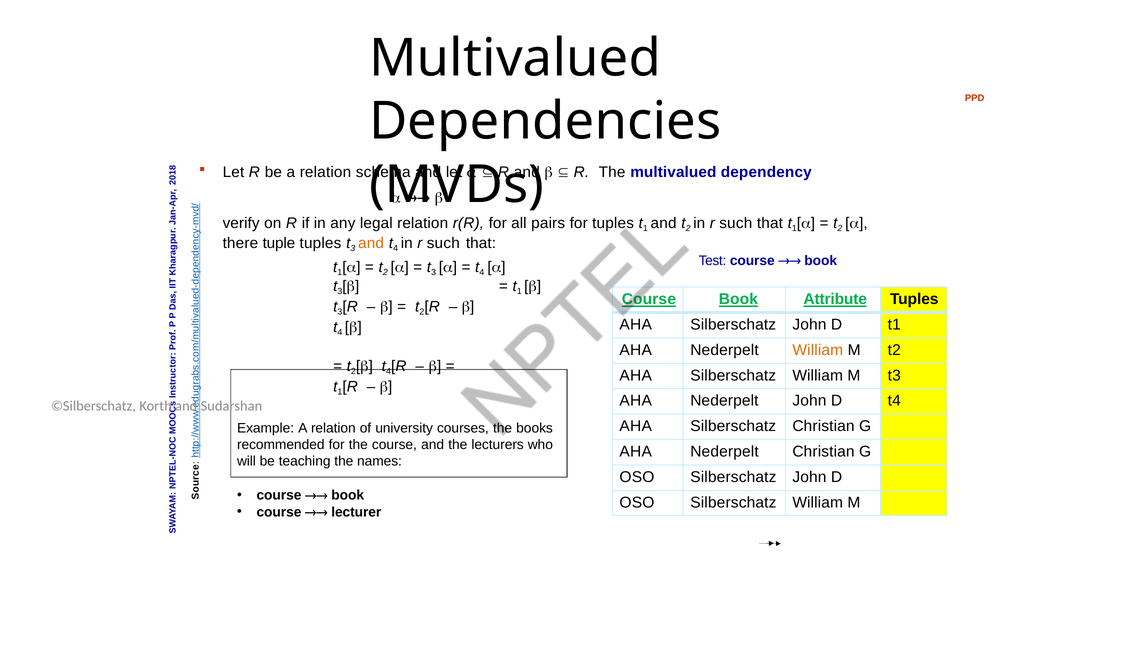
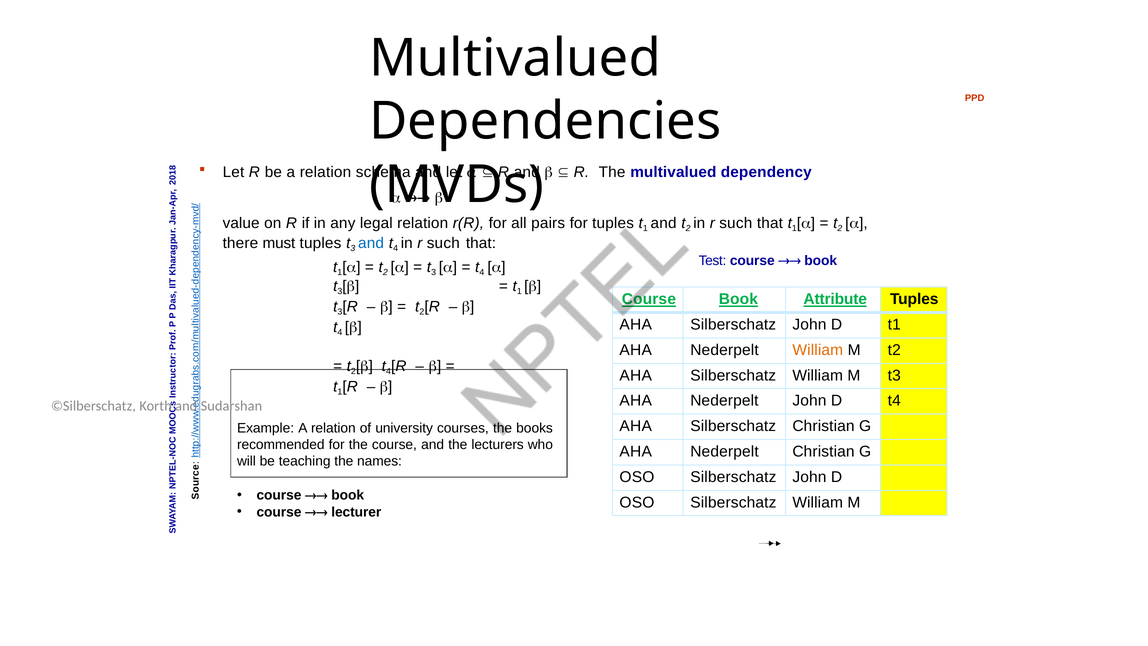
verify: verify -> value
tuple: tuple -> must
and at (371, 243) colour: orange -> blue
